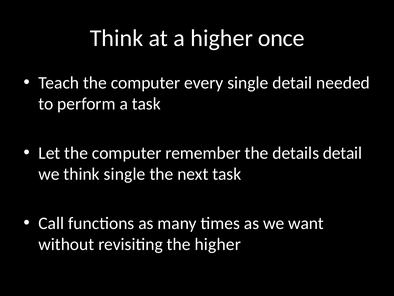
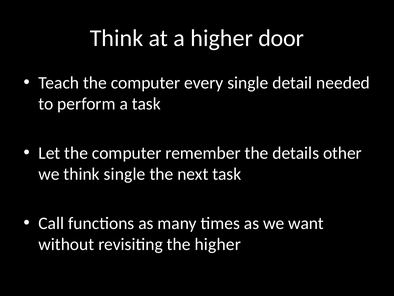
once: once -> door
details detail: detail -> other
